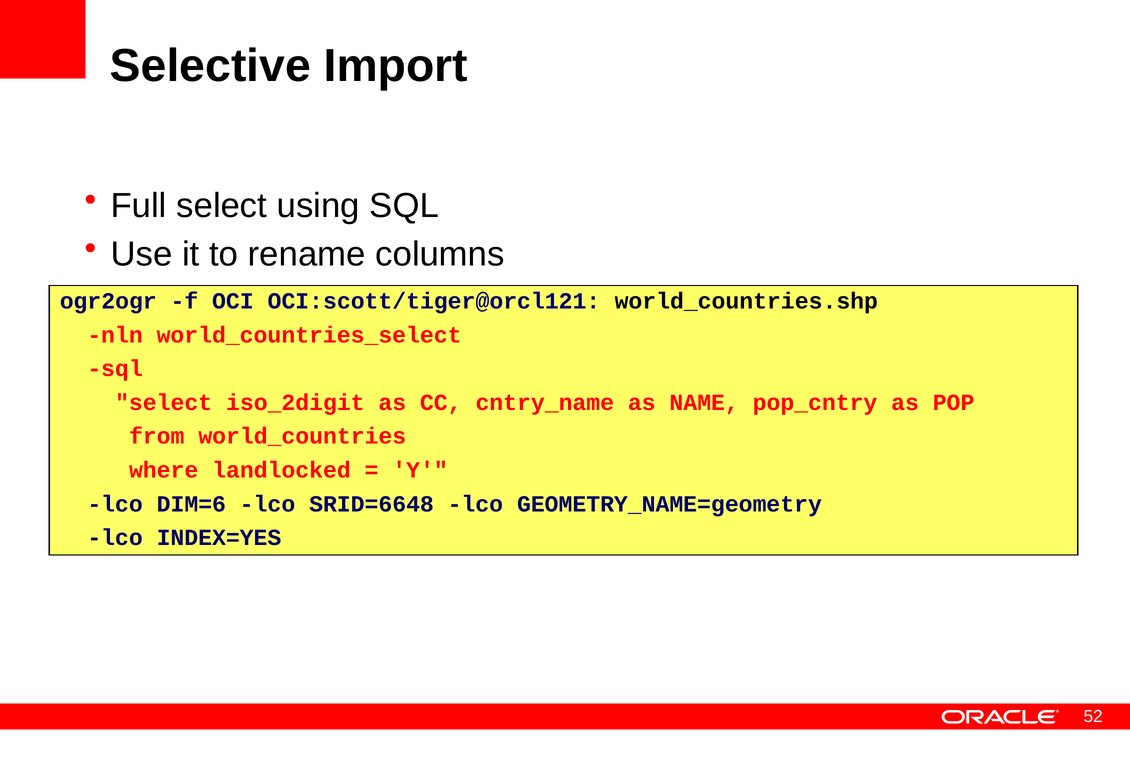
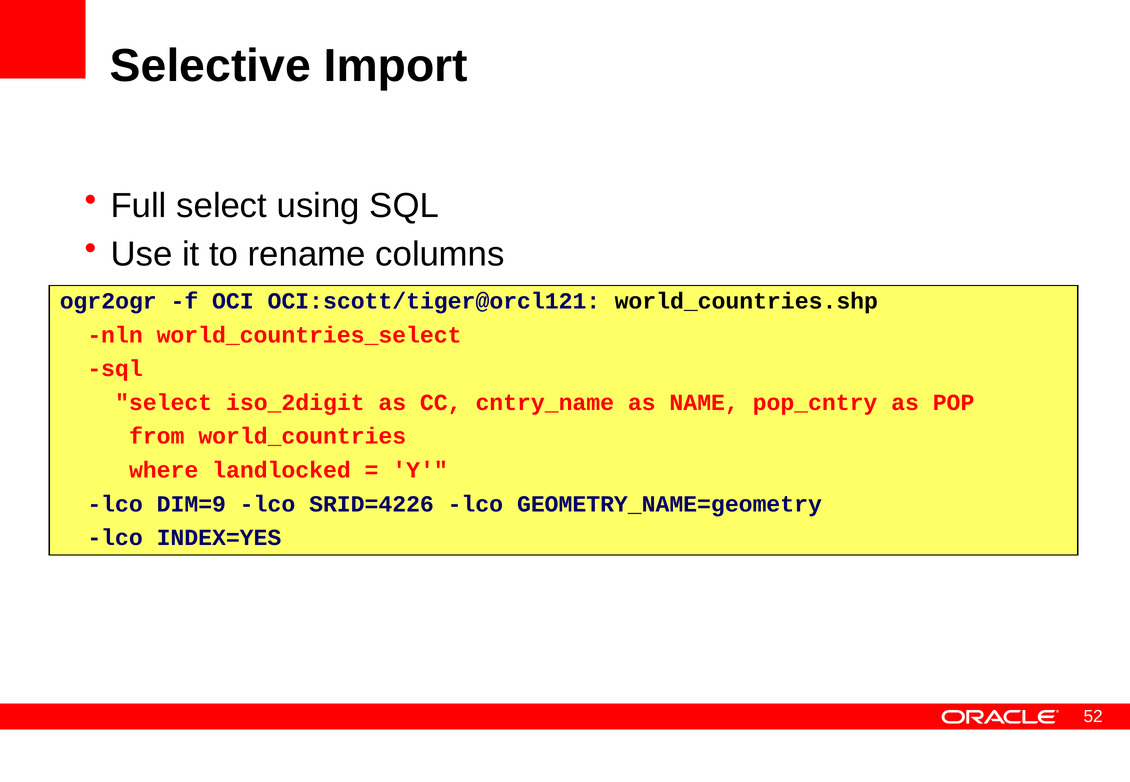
DIM=6: DIM=6 -> DIM=9
SRID=6648: SRID=6648 -> SRID=4226
